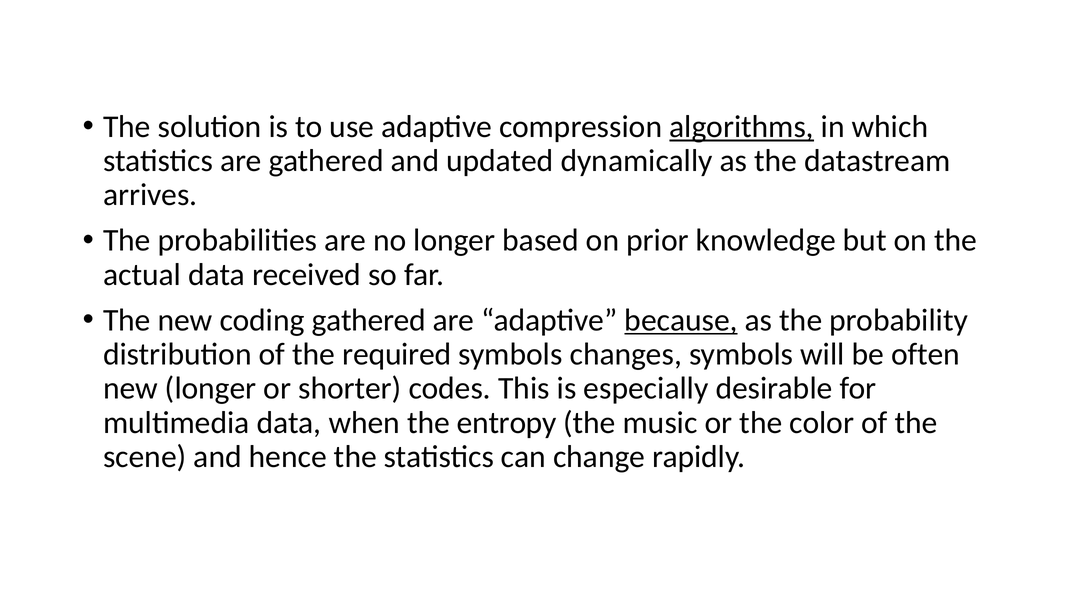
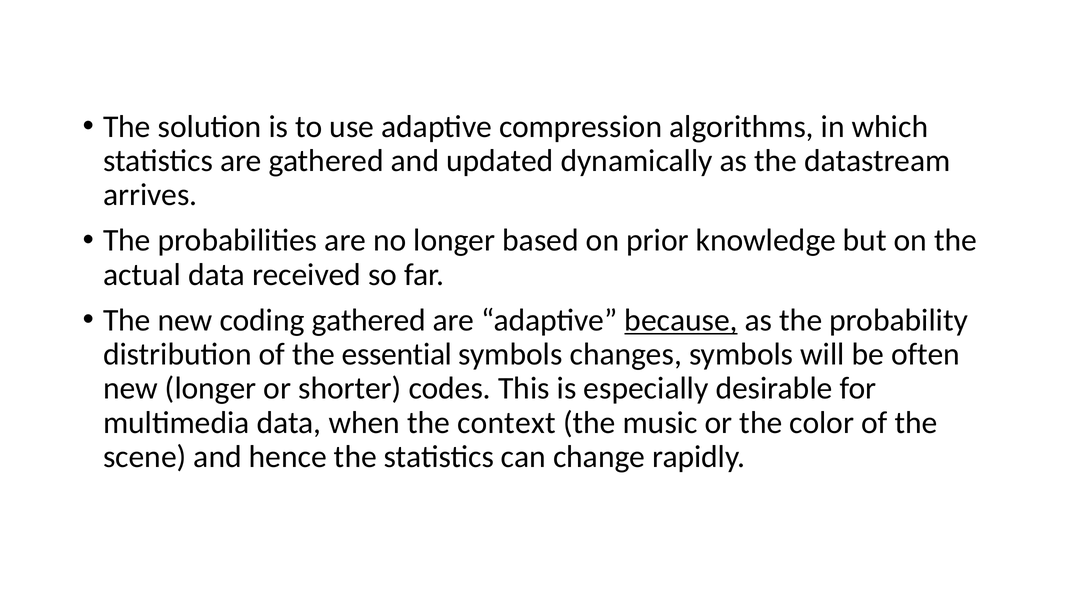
algorithms underline: present -> none
required: required -> essential
entropy: entropy -> context
